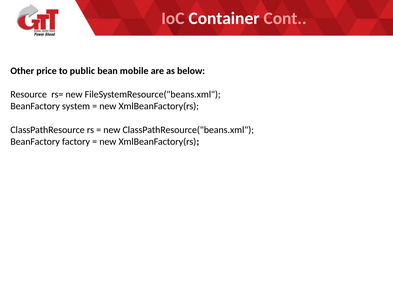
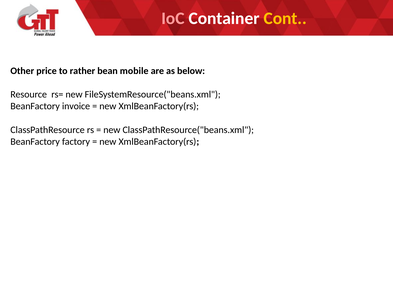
Cont colour: pink -> yellow
public: public -> rather
system: system -> invoice
